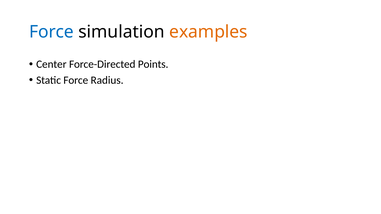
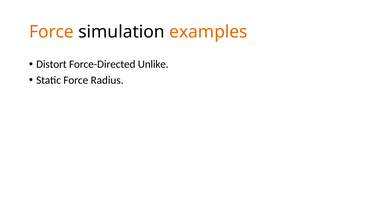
Force at (51, 32) colour: blue -> orange
Center: Center -> Distort
Points: Points -> Unlike
